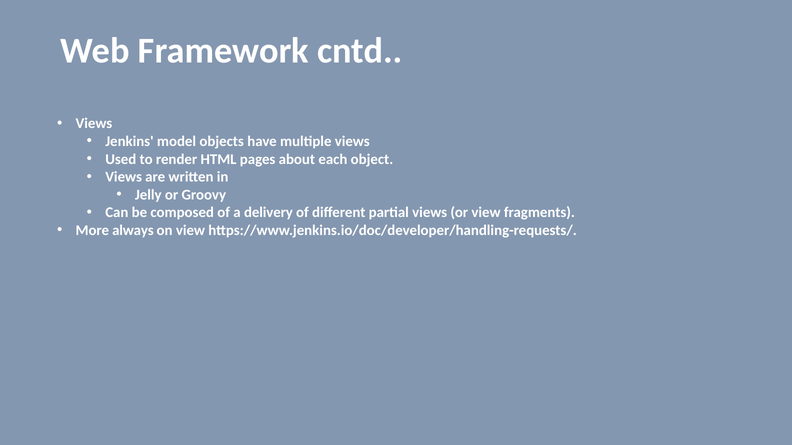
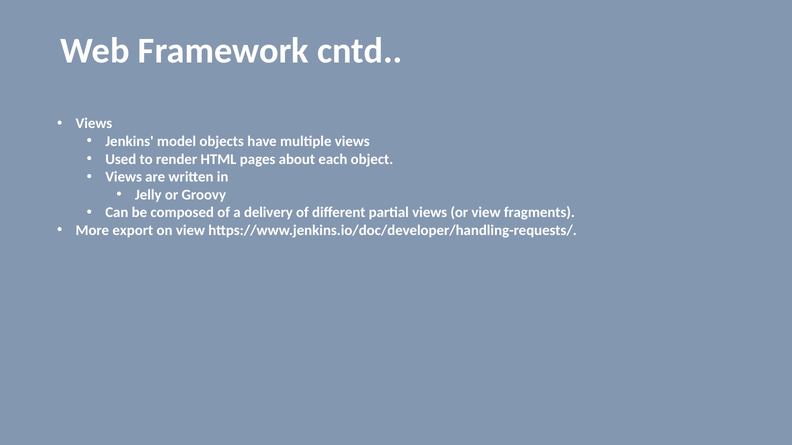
always: always -> export
